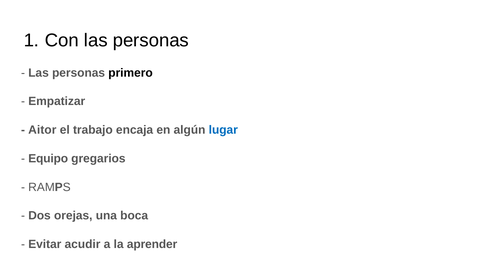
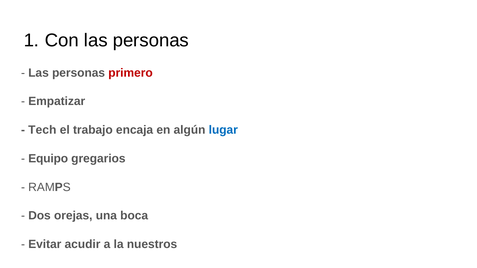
primero colour: black -> red
Aitor: Aitor -> Tech
aprender: aprender -> nuestros
